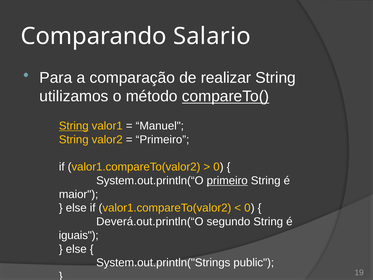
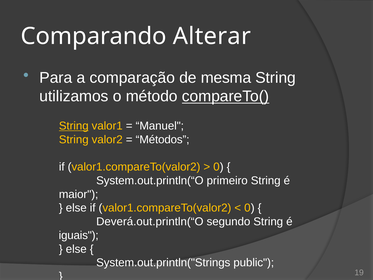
Salario: Salario -> Alterar
realizar: realizar -> mesma
Primeiro at (162, 139): Primeiro -> Métodos
primeiro at (227, 180) underline: present -> none
